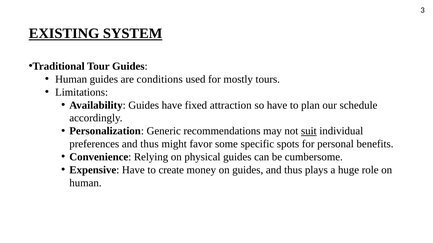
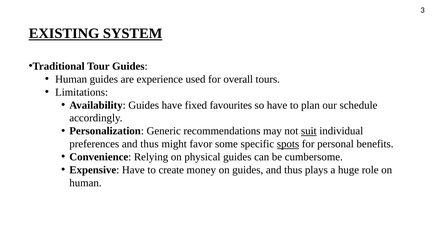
conditions: conditions -> experience
mostly: mostly -> overall
attraction: attraction -> favourites
spots underline: none -> present
